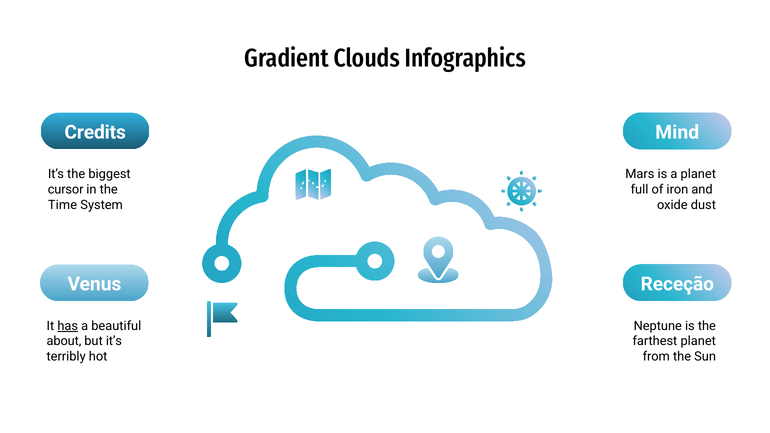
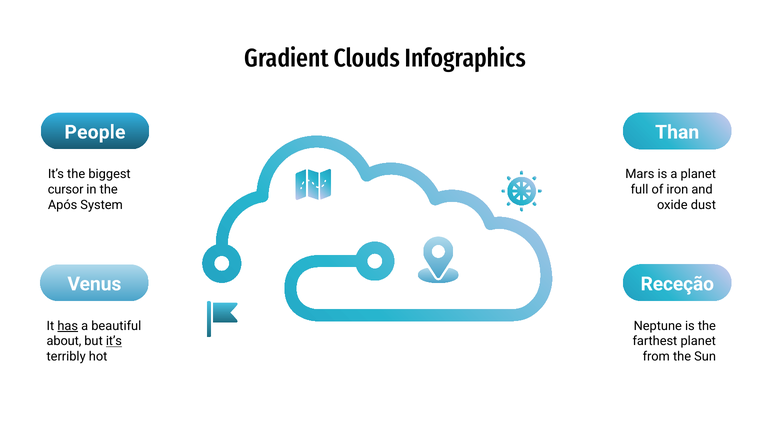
Credits: Credits -> People
Mind: Mind -> Than
Time: Time -> Após
it’s at (114, 341) underline: none -> present
